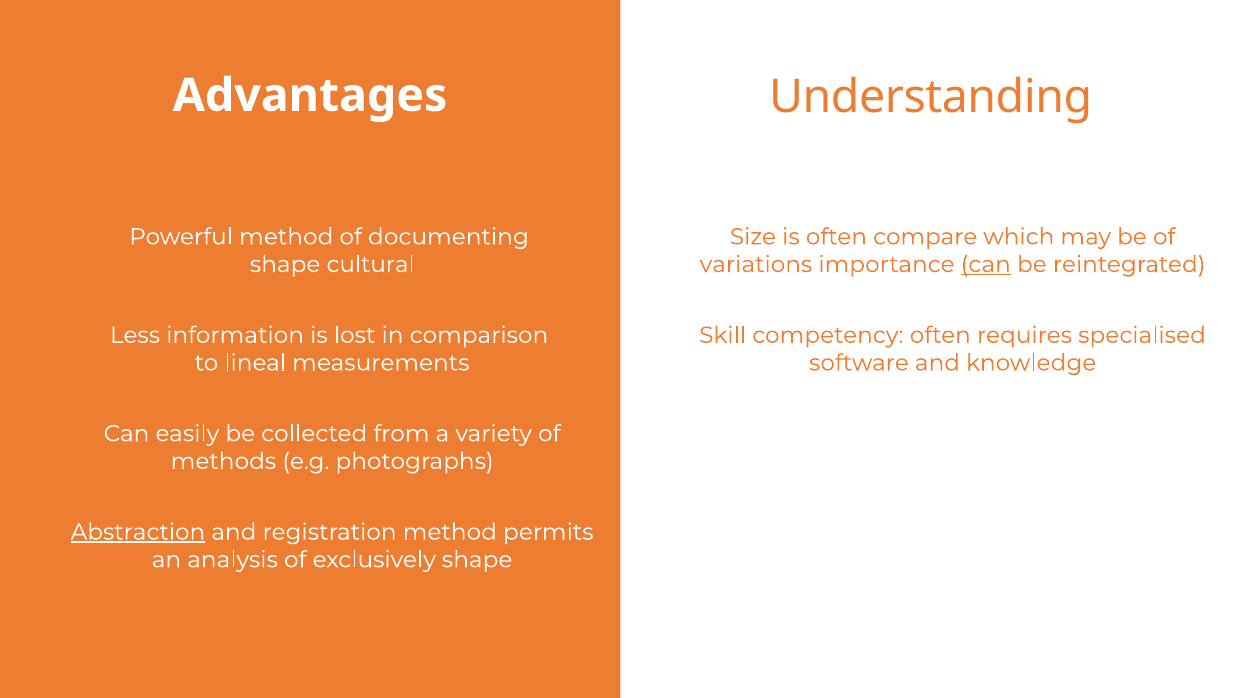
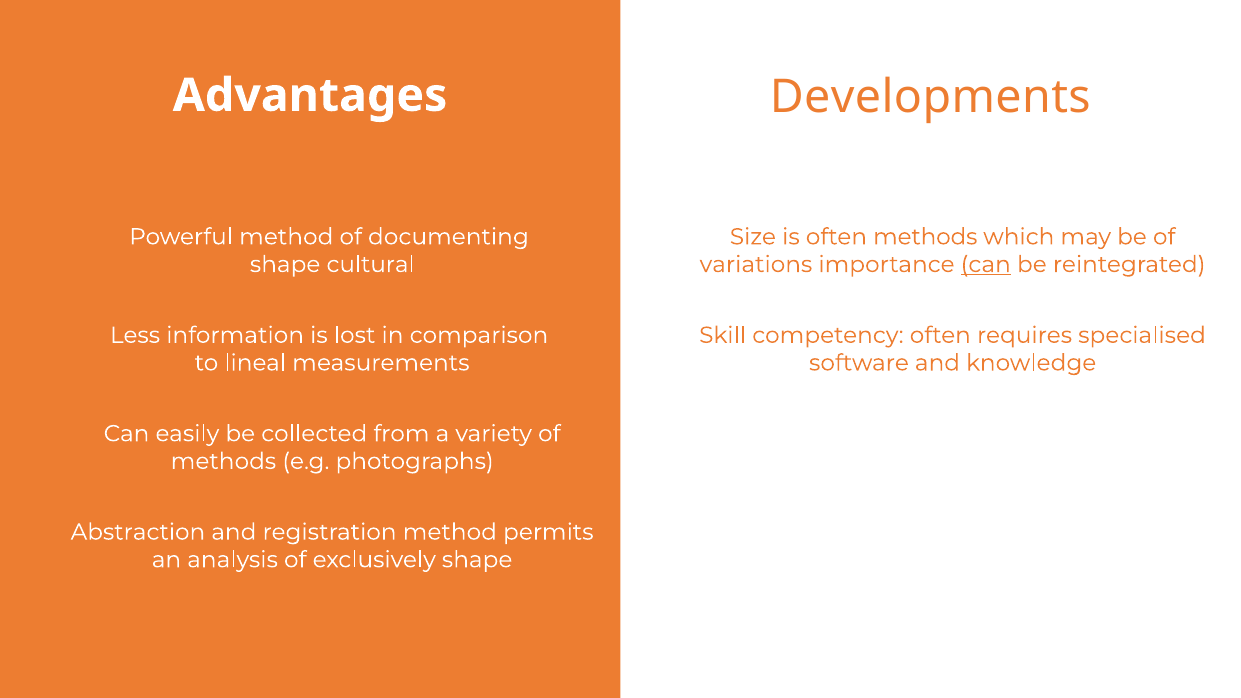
Understanding: Understanding -> Developments
often compare: compare -> methods
Abstraction underline: present -> none
